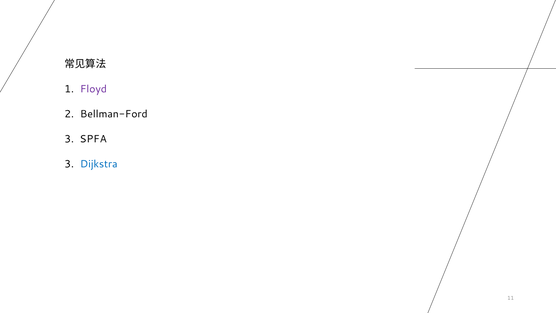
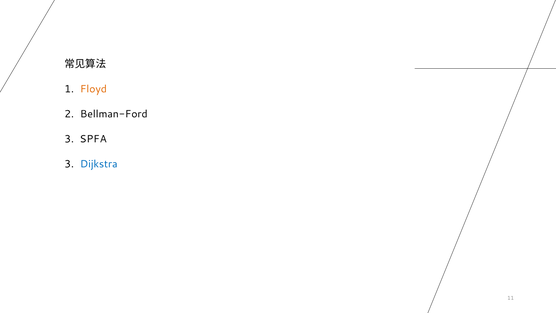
Floyd colour: purple -> orange
